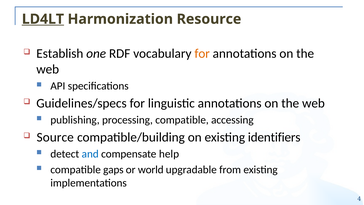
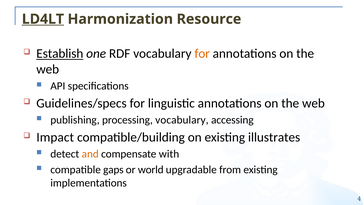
Establish underline: none -> present
processing compatible: compatible -> vocabulary
Source: Source -> Impact
identifiers: identifiers -> illustrates
and colour: blue -> orange
help: help -> with
